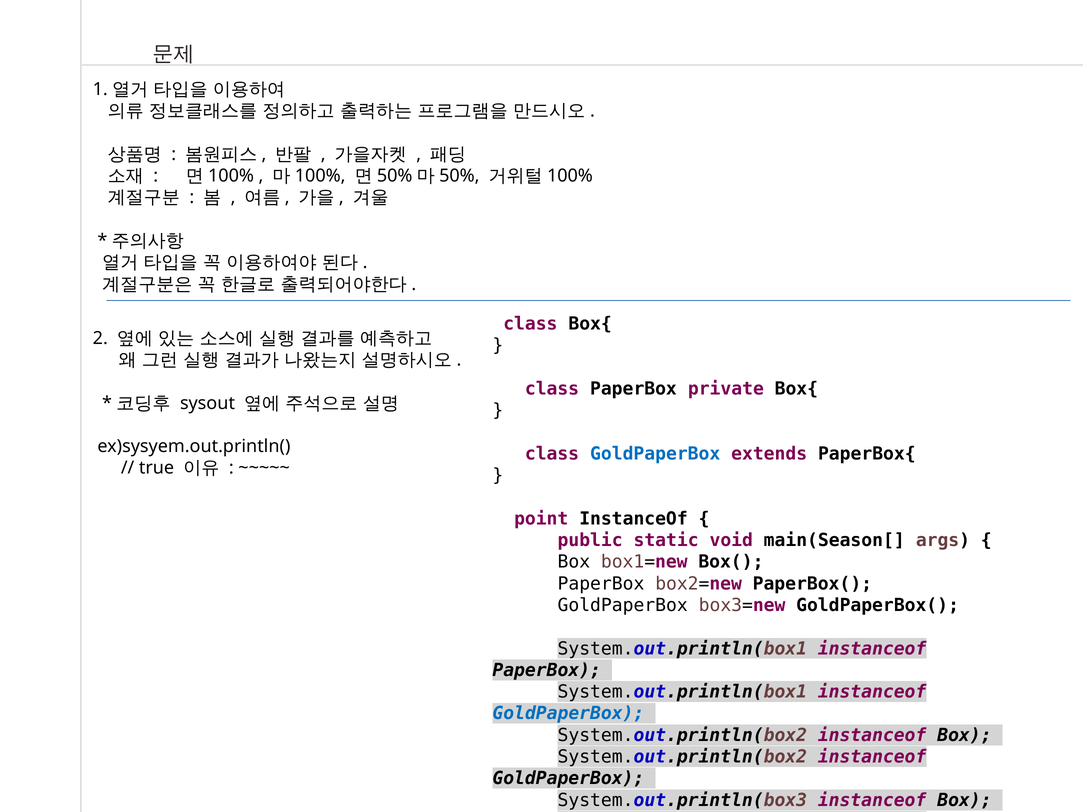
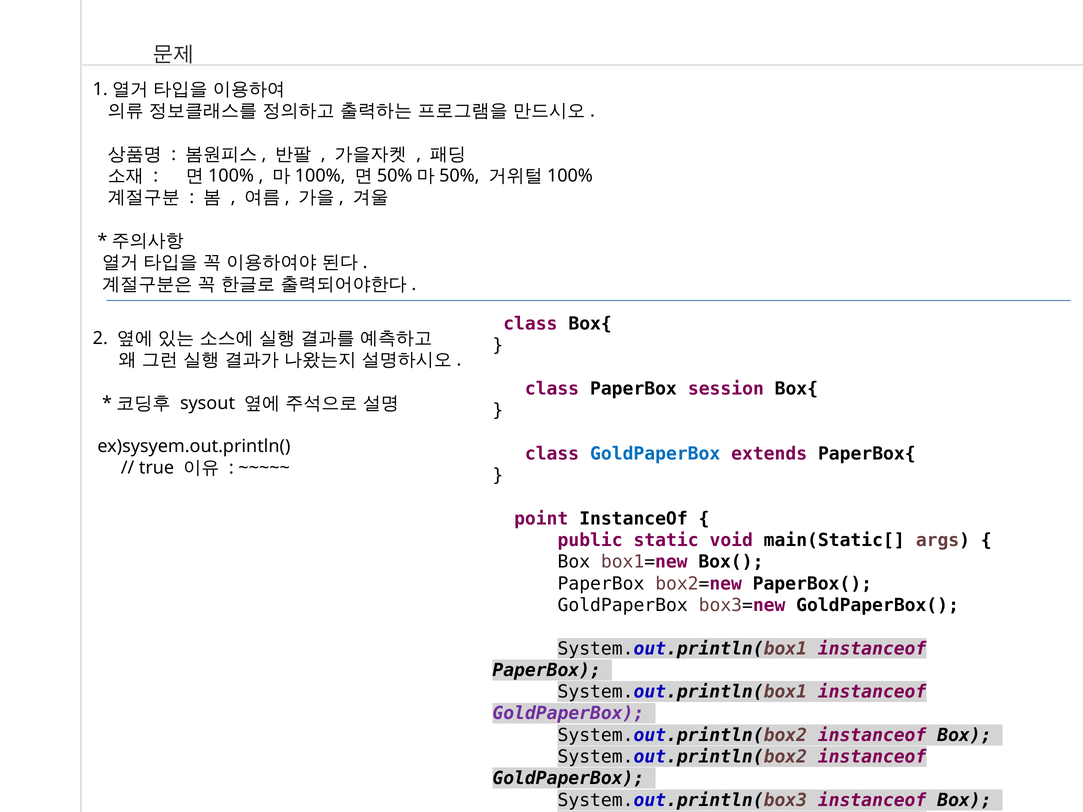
private: private -> session
main(Season[: main(Season[ -> main(Static[
GoldPaperBox at (568, 714) colour: blue -> purple
